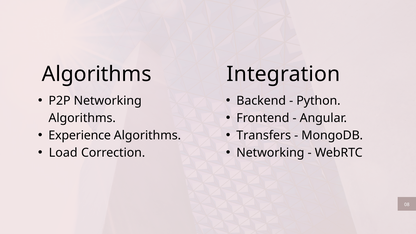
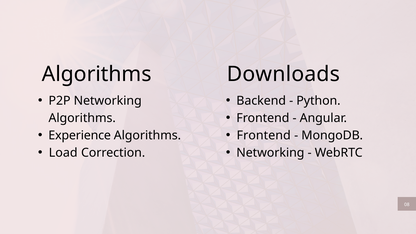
Integration: Integration -> Downloads
Transfers at (264, 135): Transfers -> Frontend
